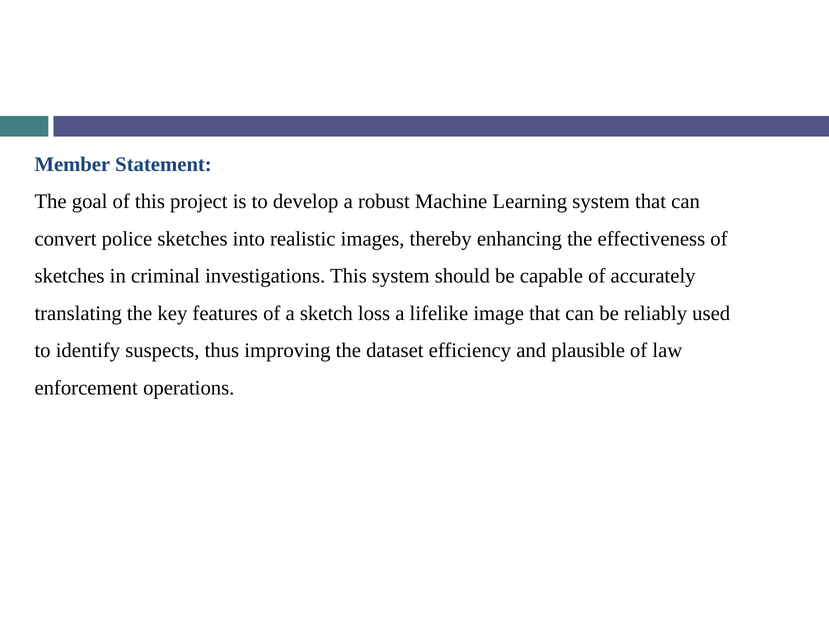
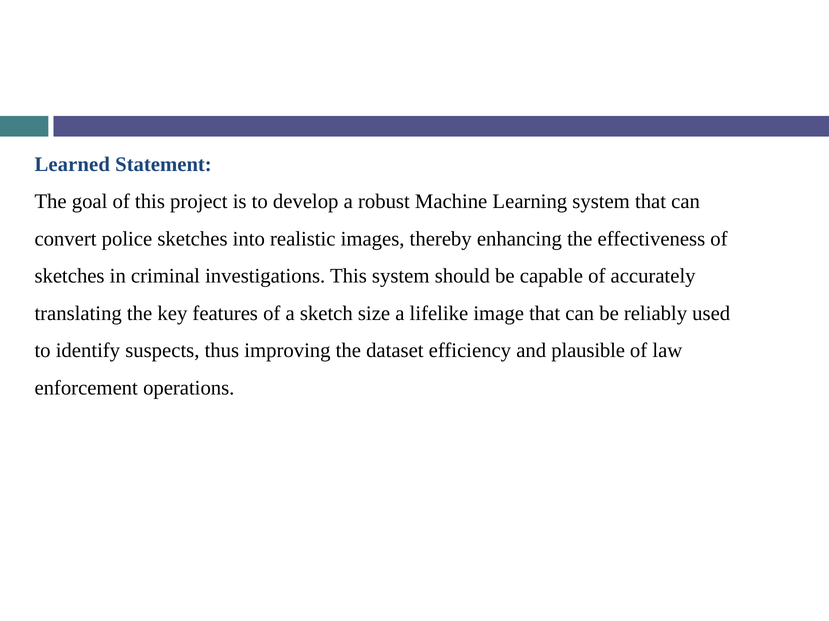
Member: Member -> Learned
loss: loss -> size
